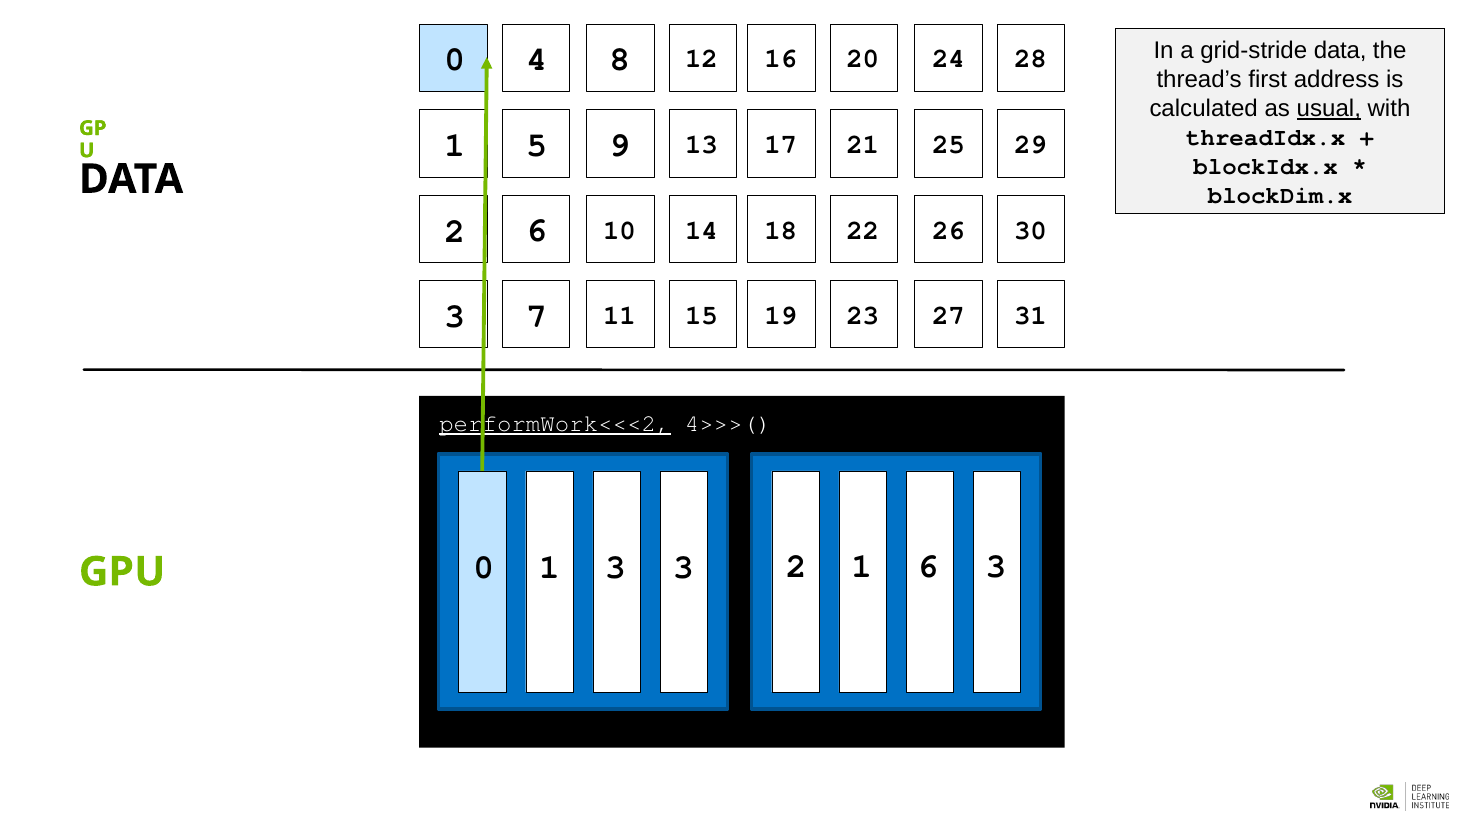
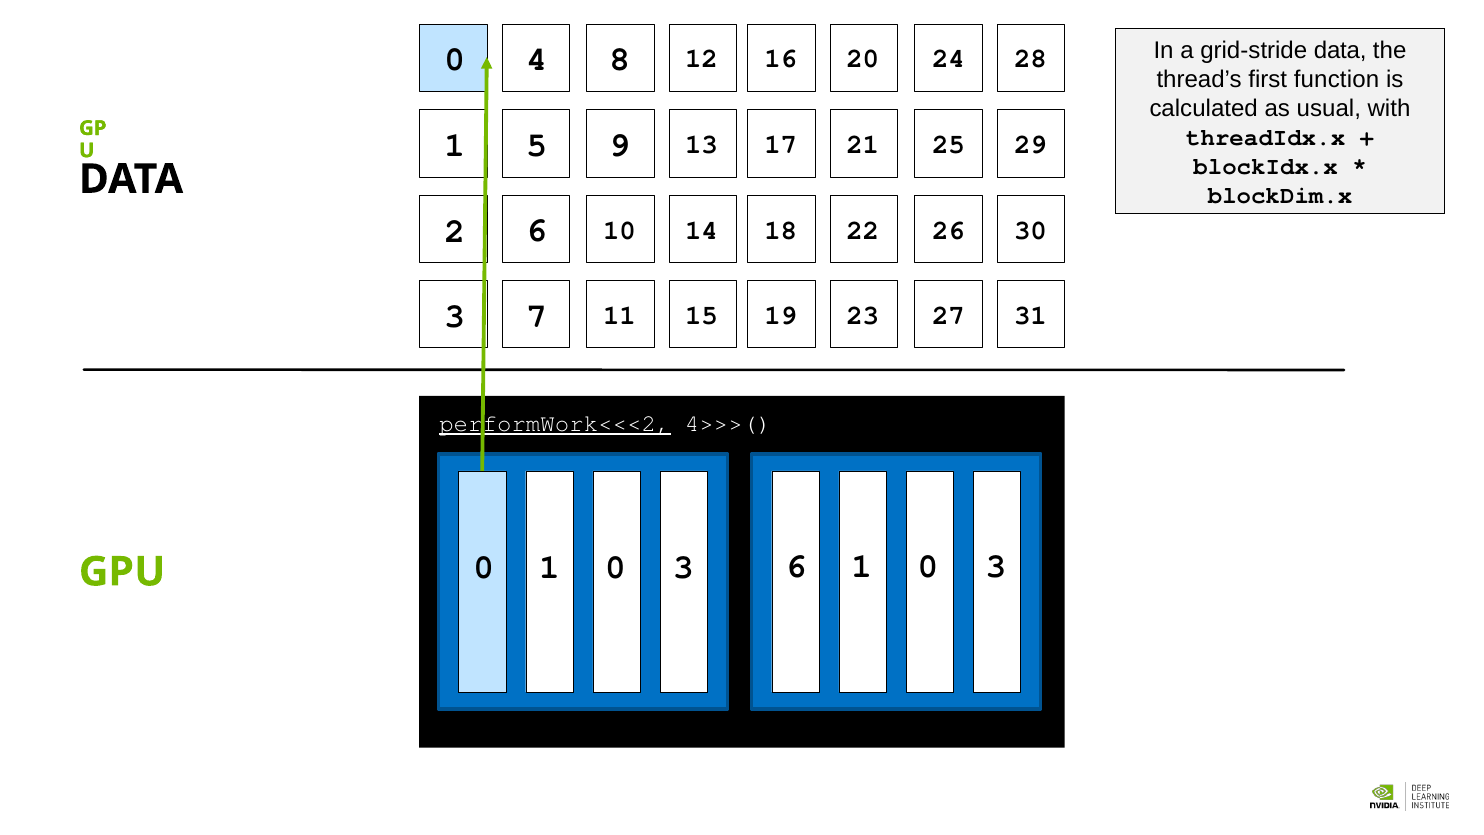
address: address -> function
usual underline: present -> none
0 1 3: 3 -> 0
3 2: 2 -> 6
6 at (928, 566): 6 -> 0
